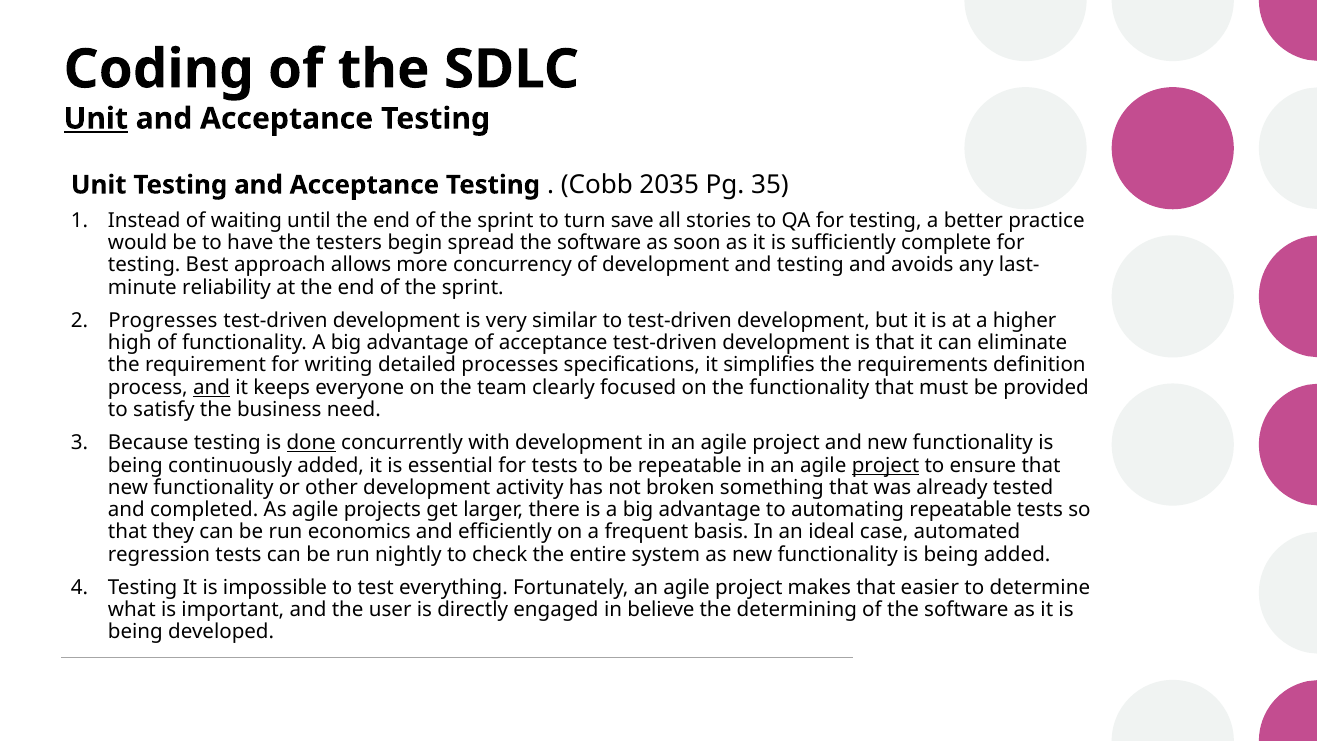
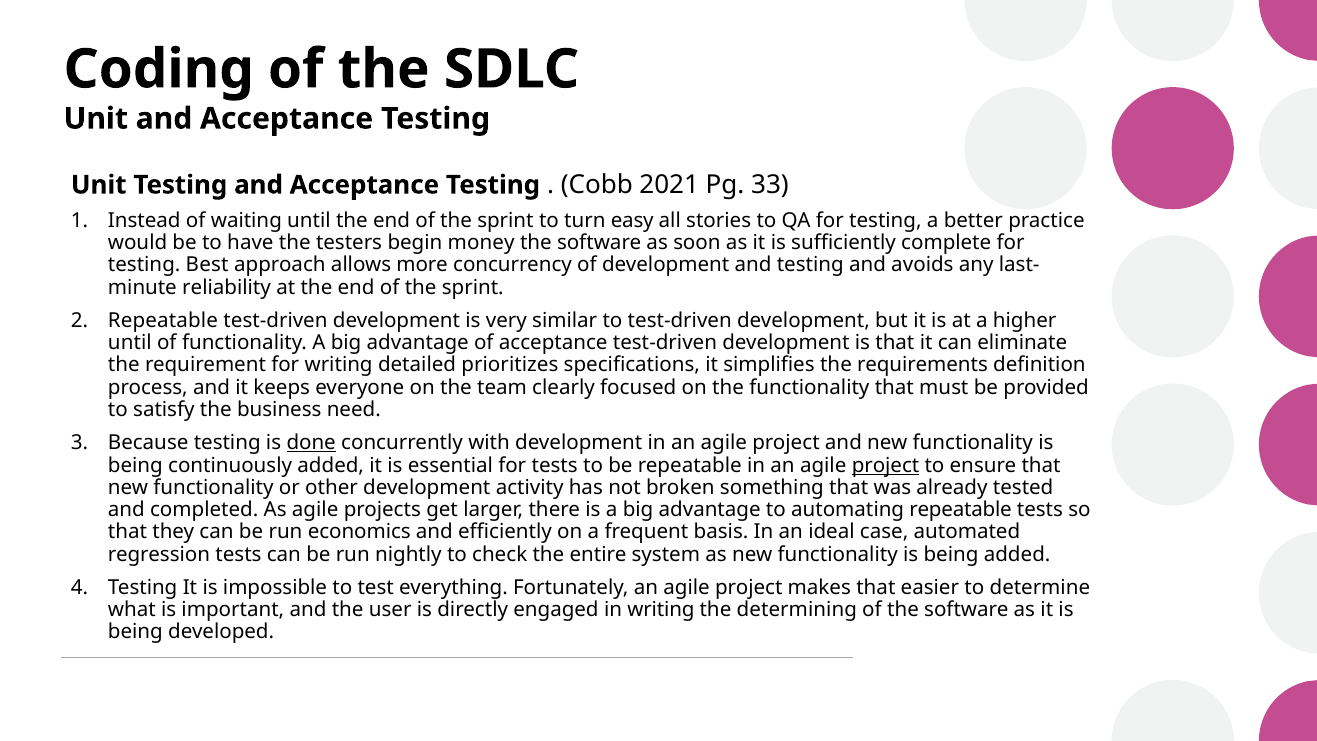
Unit at (96, 119) underline: present -> none
2035: 2035 -> 2021
35: 35 -> 33
save: save -> easy
spread: spread -> money
Progresses at (163, 321): Progresses -> Repeatable
high at (130, 343): high -> until
processes: processes -> prioritizes
and at (212, 387) underline: present -> none
in believe: believe -> writing
